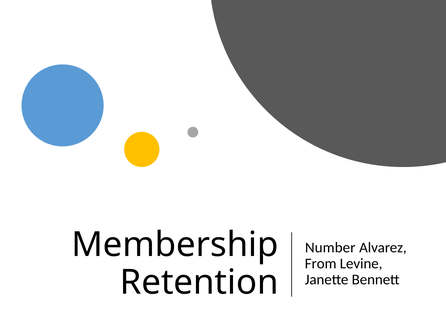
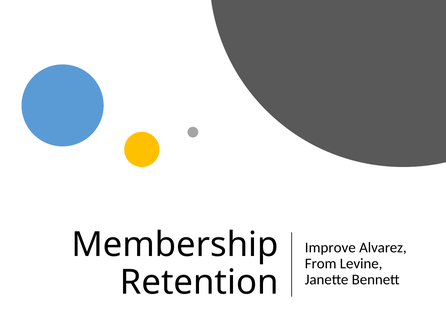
Number: Number -> Improve
